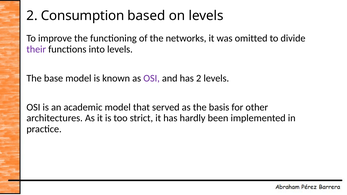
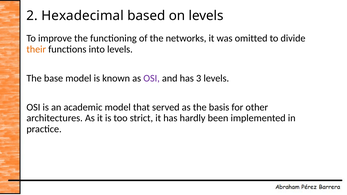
Consumption: Consumption -> Hexadecimal
their colour: purple -> orange
has 2: 2 -> 3
